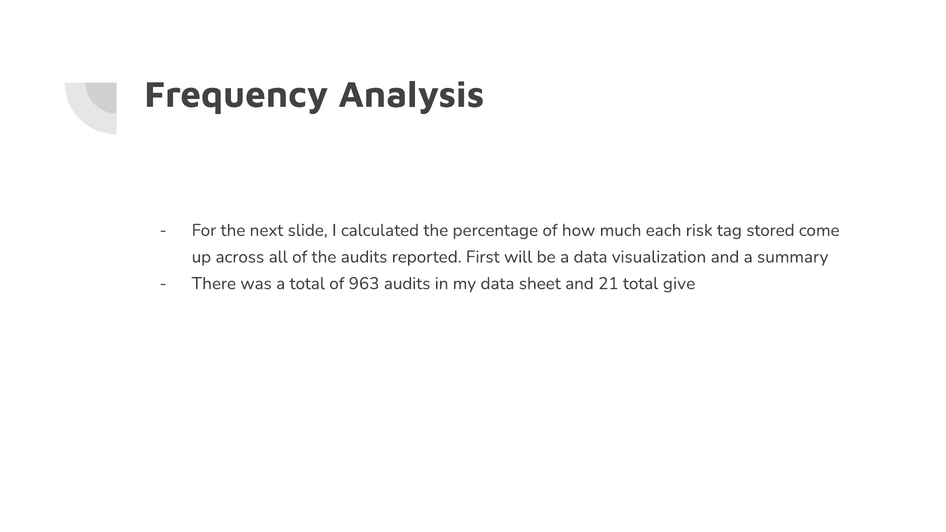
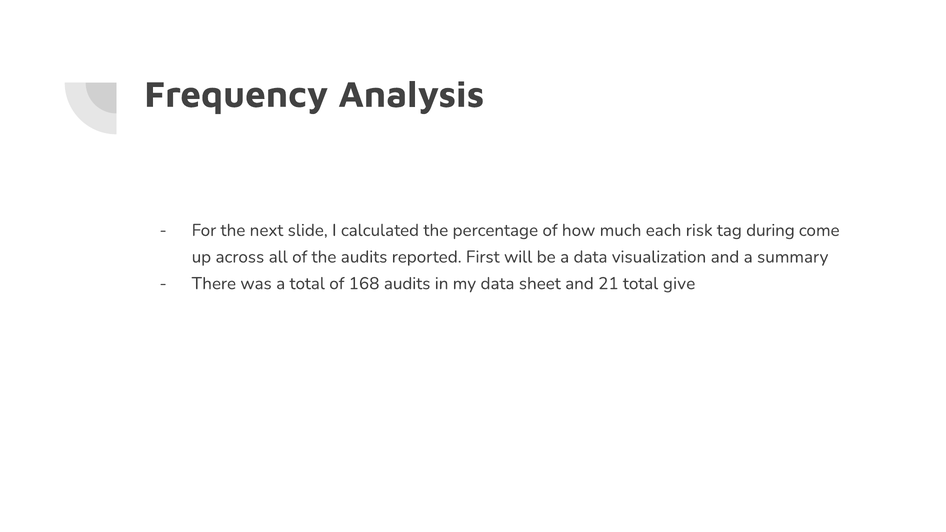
stored: stored -> during
963: 963 -> 168
